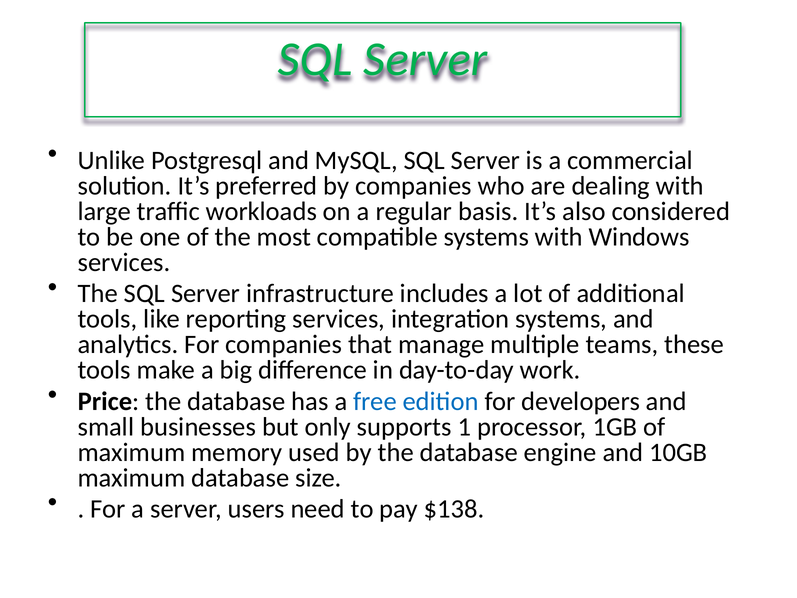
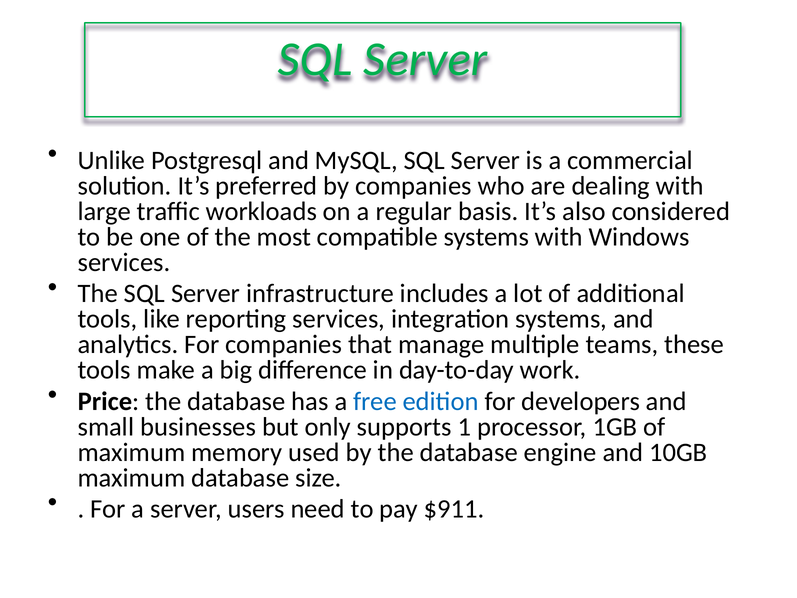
$138: $138 -> $911
